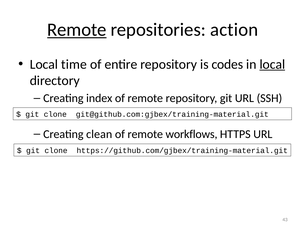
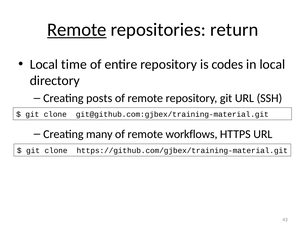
action: action -> return
local at (272, 64) underline: present -> none
index: index -> posts
clean: clean -> many
